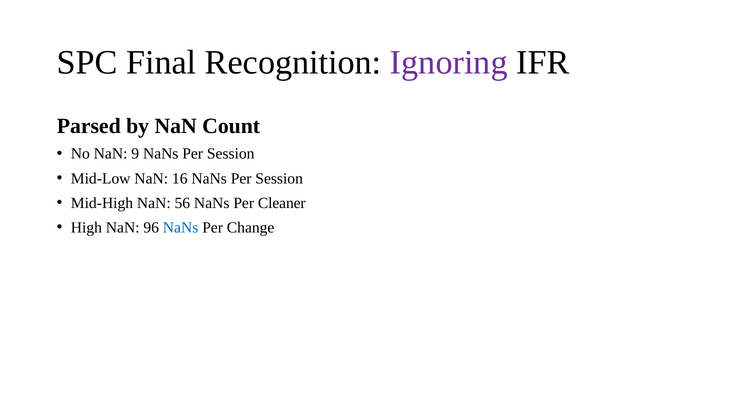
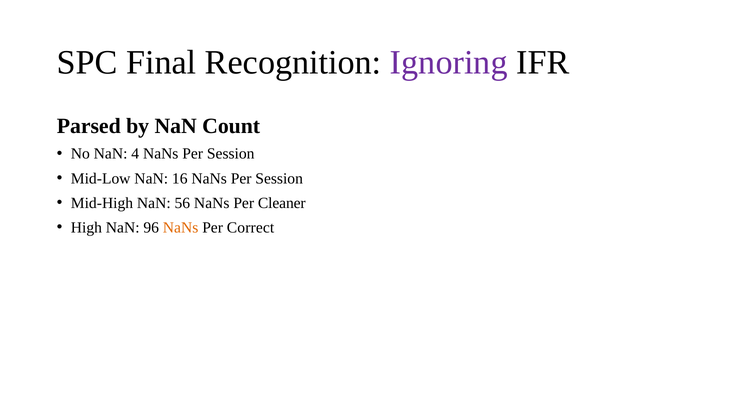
9: 9 -> 4
NaNs at (181, 228) colour: blue -> orange
Change: Change -> Correct
